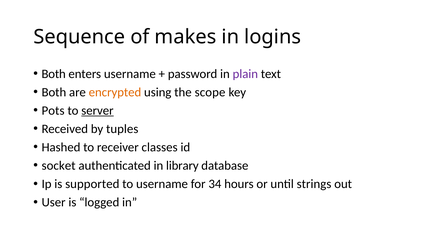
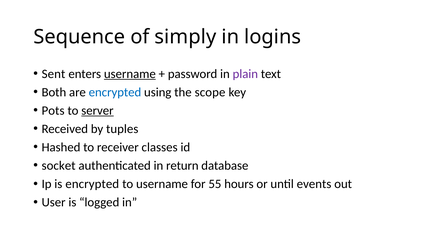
makes: makes -> simply
Both at (54, 74): Both -> Sent
username at (130, 74) underline: none -> present
encrypted at (115, 92) colour: orange -> blue
library: library -> return
is supported: supported -> encrypted
34: 34 -> 55
strings: strings -> events
